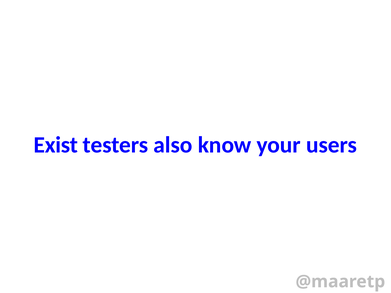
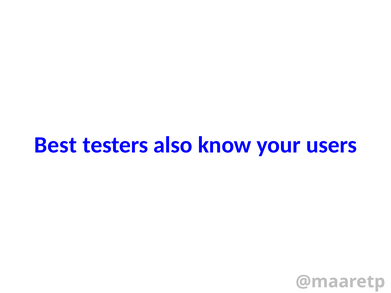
Exist: Exist -> Best
